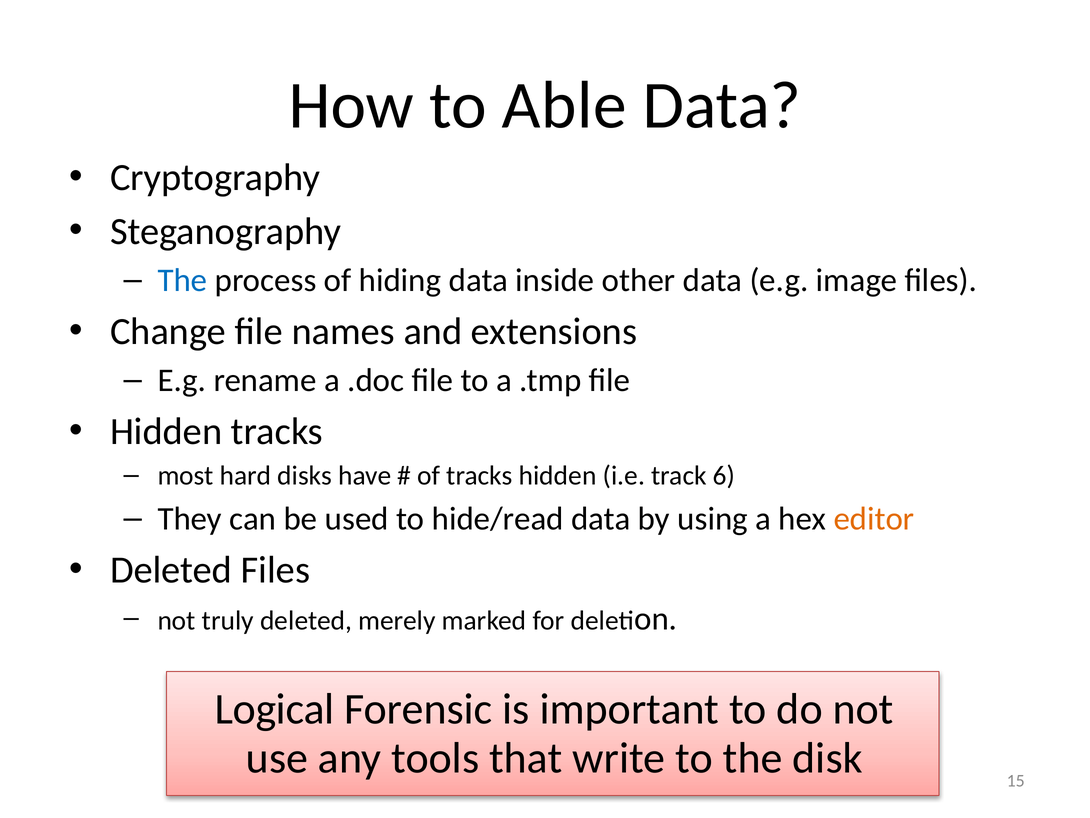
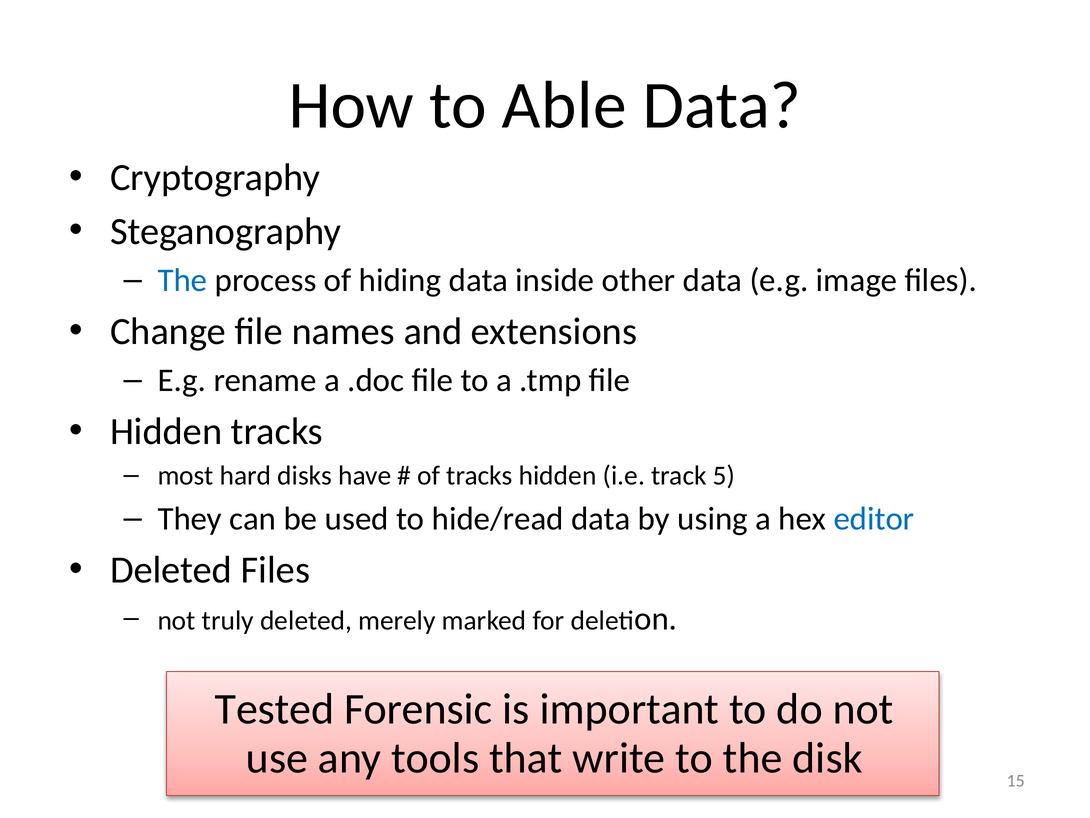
6: 6 -> 5
editor colour: orange -> blue
Logical: Logical -> Tested
